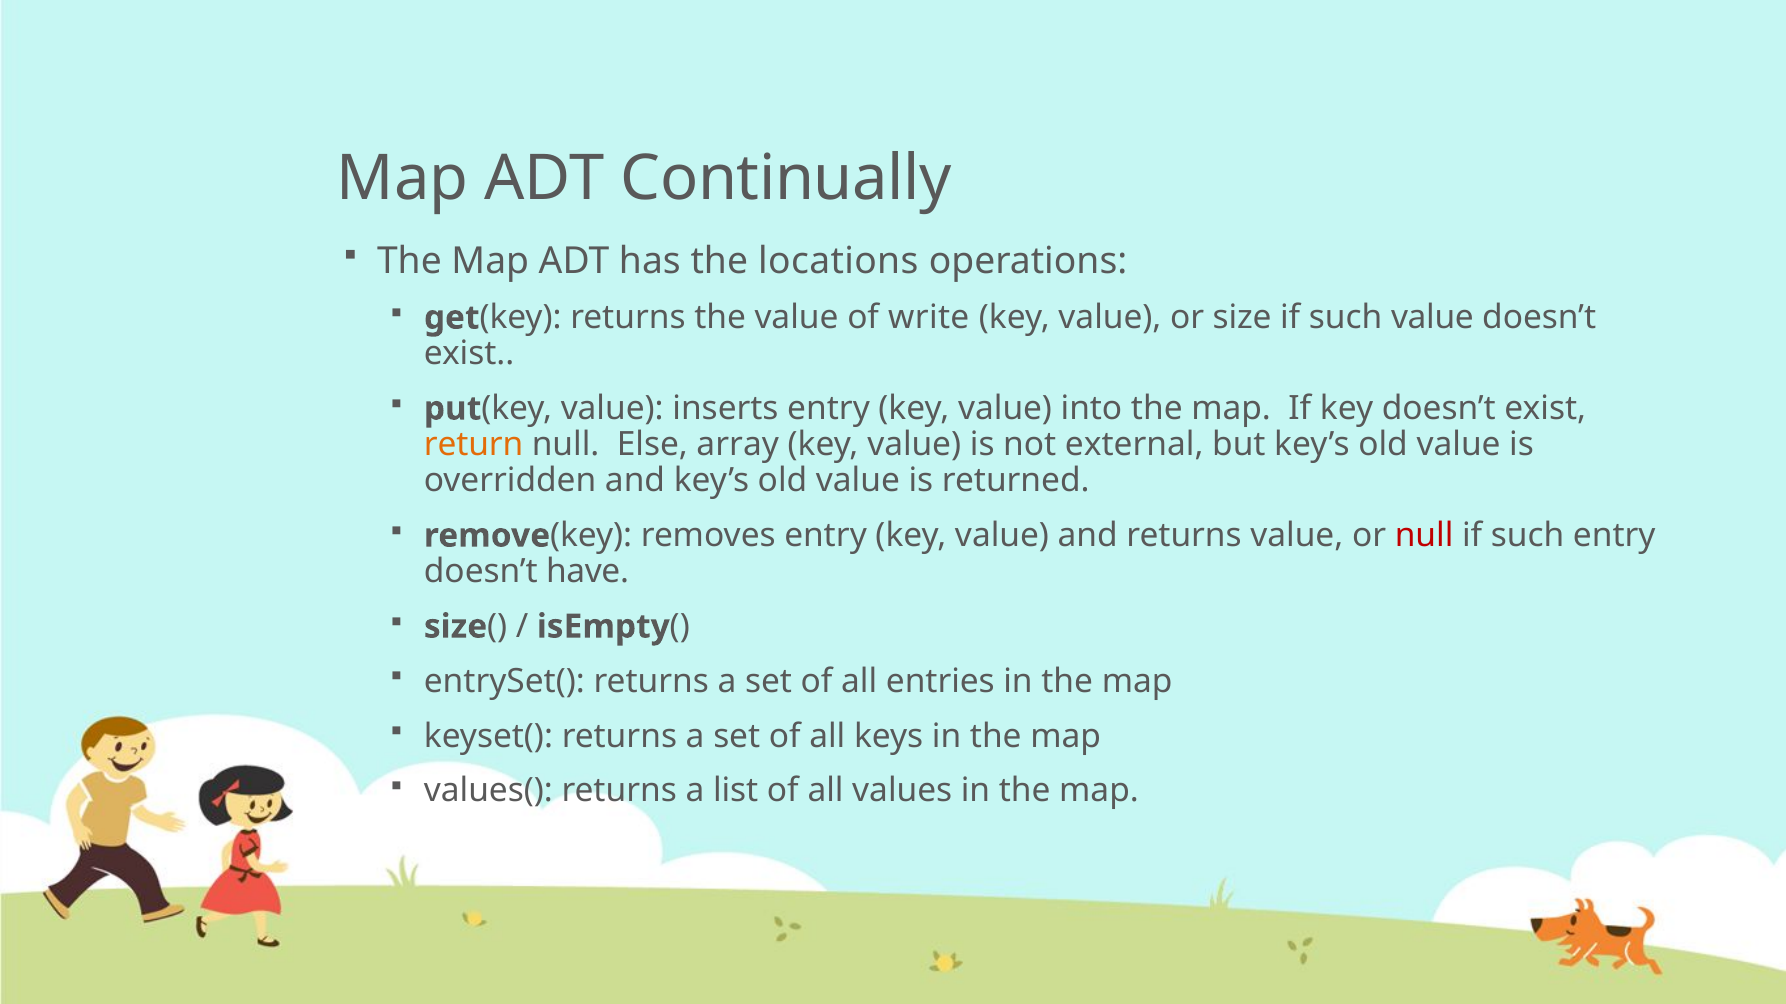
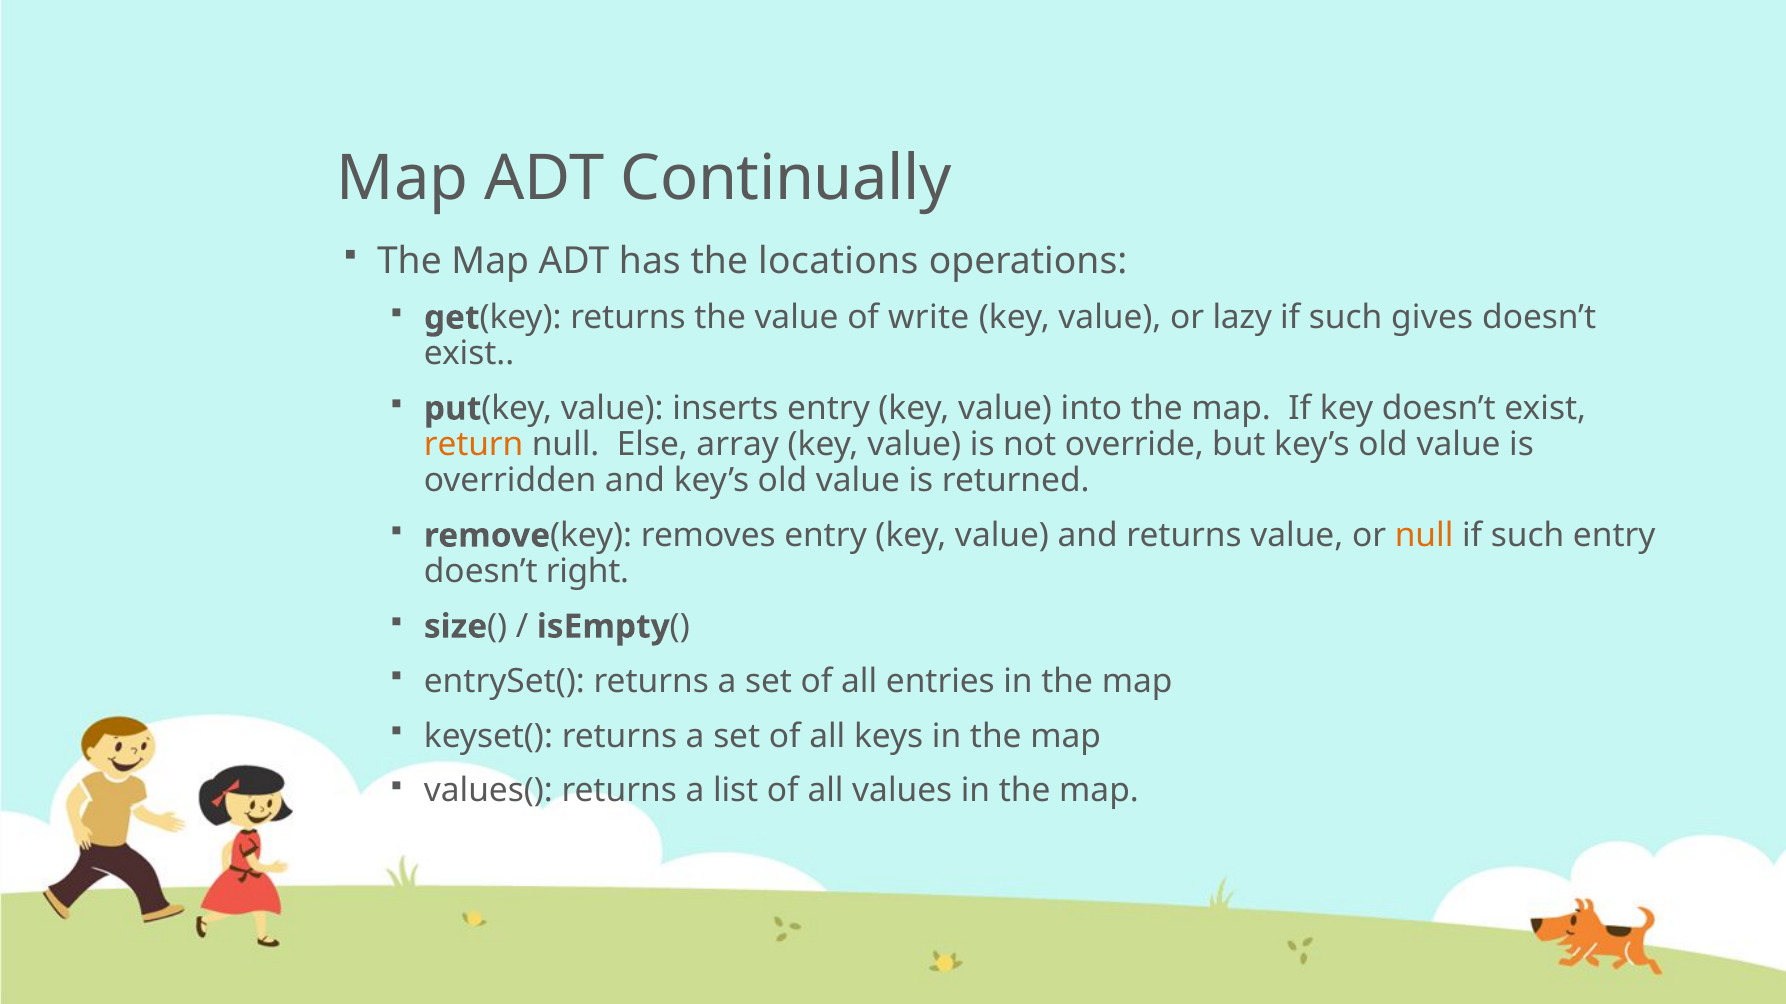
or size: size -> lazy
such value: value -> gives
external: external -> override
null at (1424, 536) colour: red -> orange
have: have -> right
